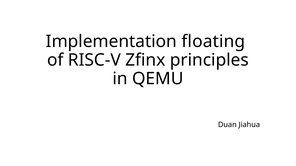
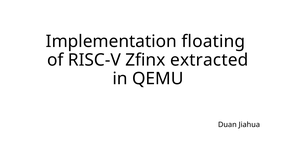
principles: principles -> extracted
